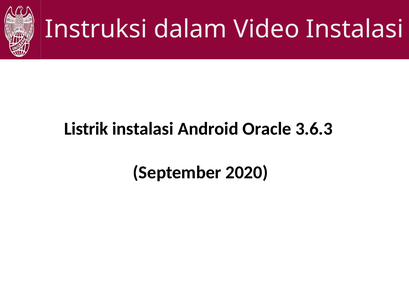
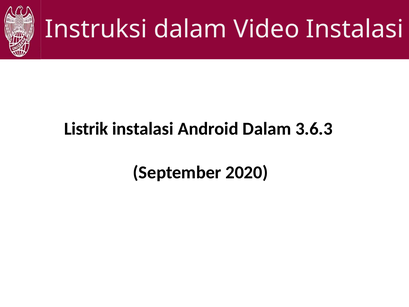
Android Oracle: Oracle -> Dalam
